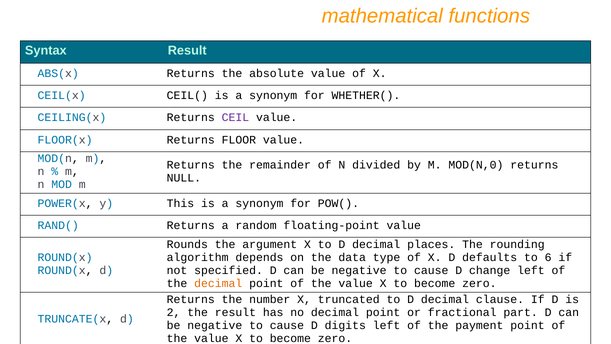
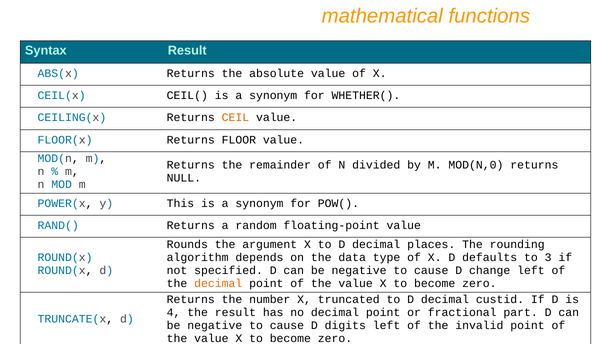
CEIL colour: purple -> orange
6: 6 -> 3
clause: clause -> custid
2: 2 -> 4
payment: payment -> invalid
